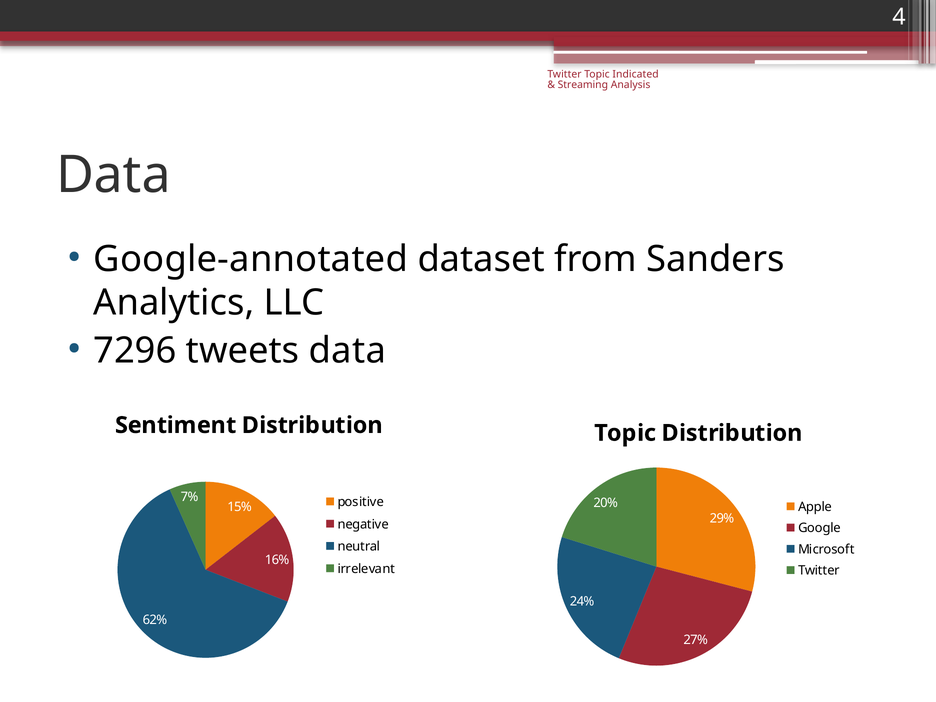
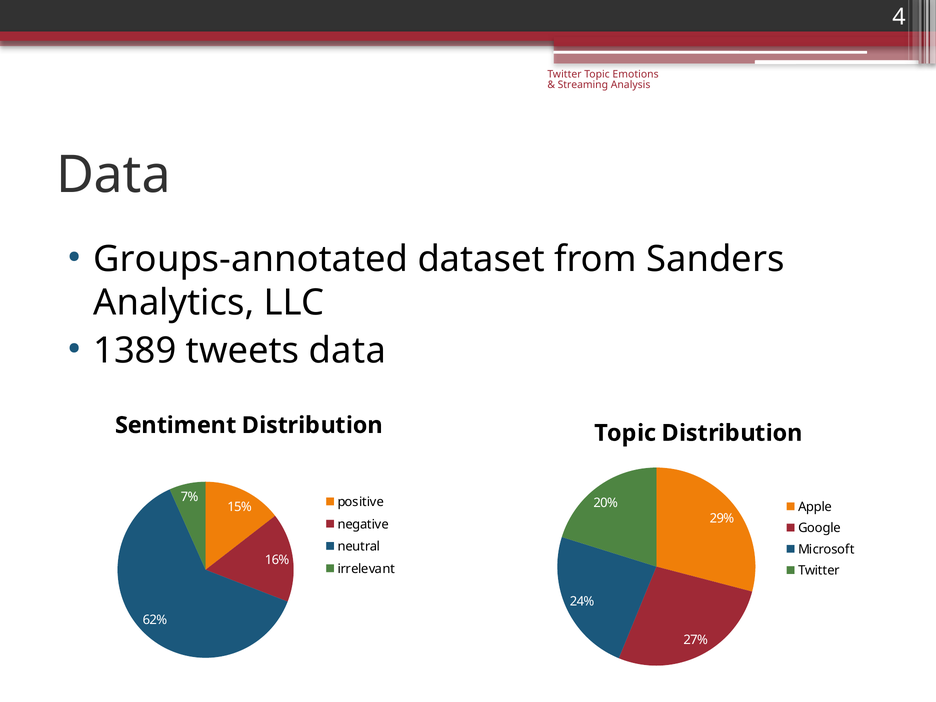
Indicated: Indicated -> Emotions
Google-annotated: Google-annotated -> Groups-annotated
7296: 7296 -> 1389
